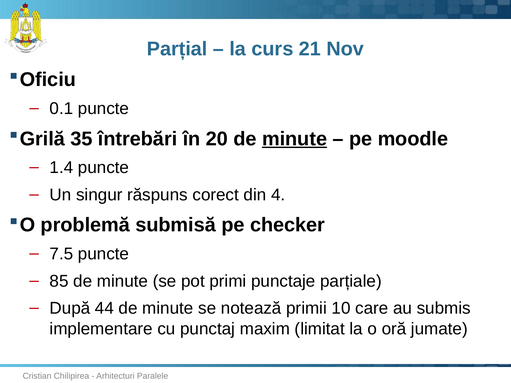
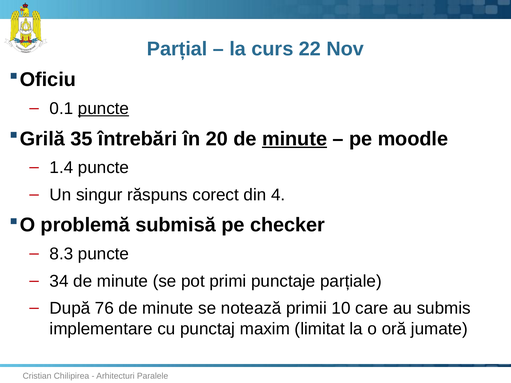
21: 21 -> 22
puncte at (104, 109) underline: none -> present
7.5: 7.5 -> 8.3
85: 85 -> 34
44: 44 -> 76
